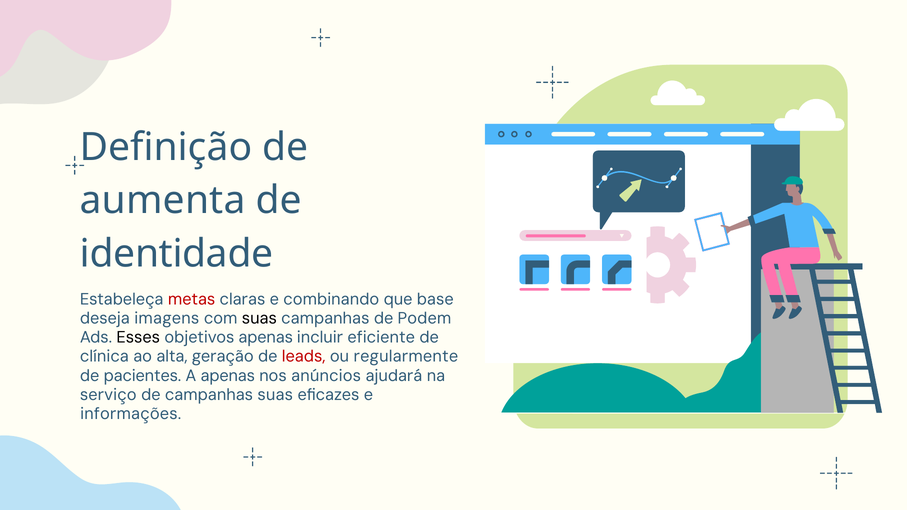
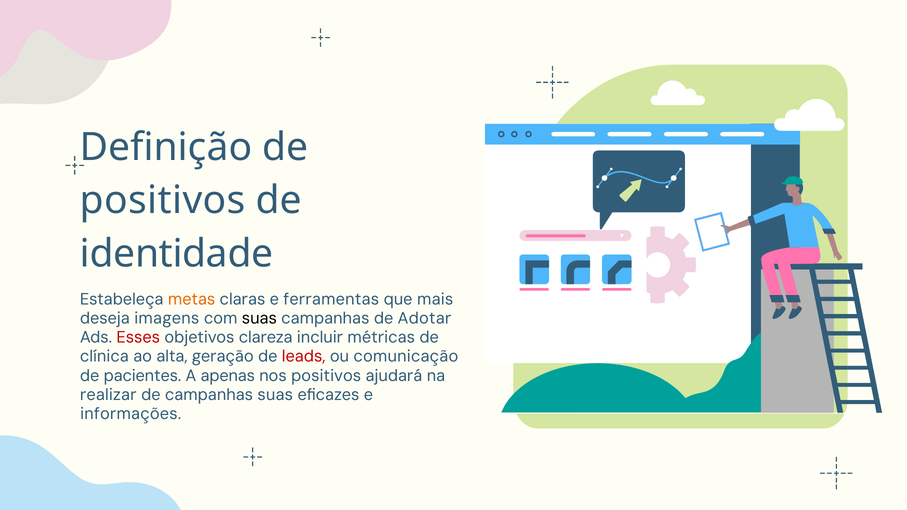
aumenta at (163, 201): aumenta -> positivos
metas colour: red -> orange
combinando: combinando -> ferramentas
base: base -> mais
Podem: Podem -> Adotar
Esses colour: black -> red
objetivos apenas: apenas -> clareza
eficiente: eficiente -> métricas
regularmente: regularmente -> comunicação
nos anúncios: anúncios -> positivos
serviço: serviço -> realizar
